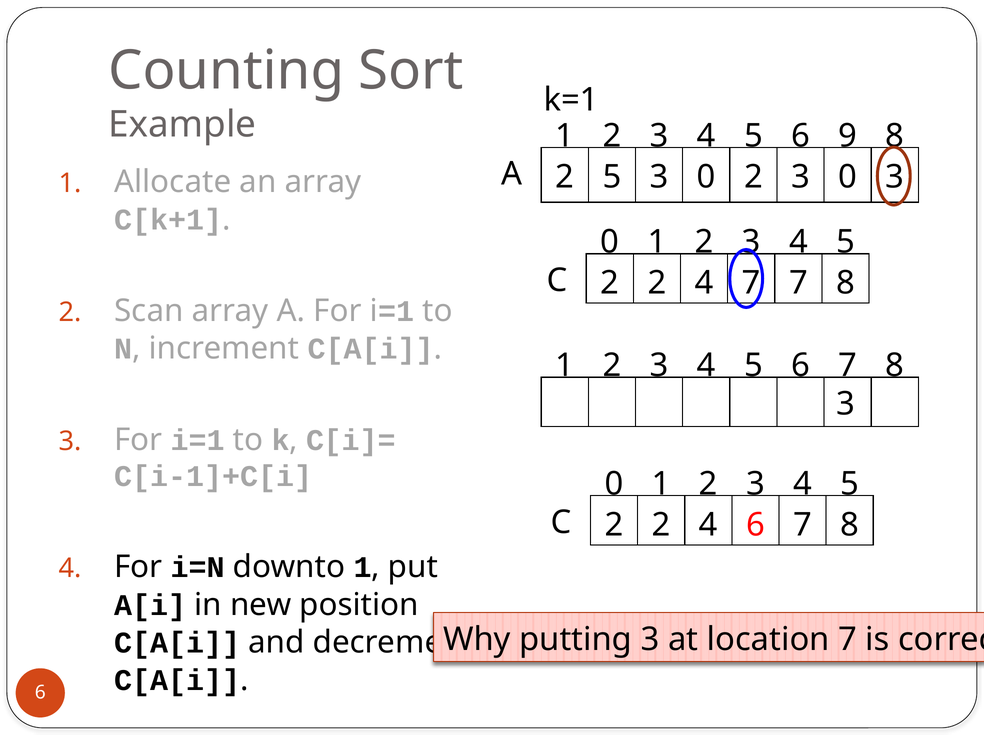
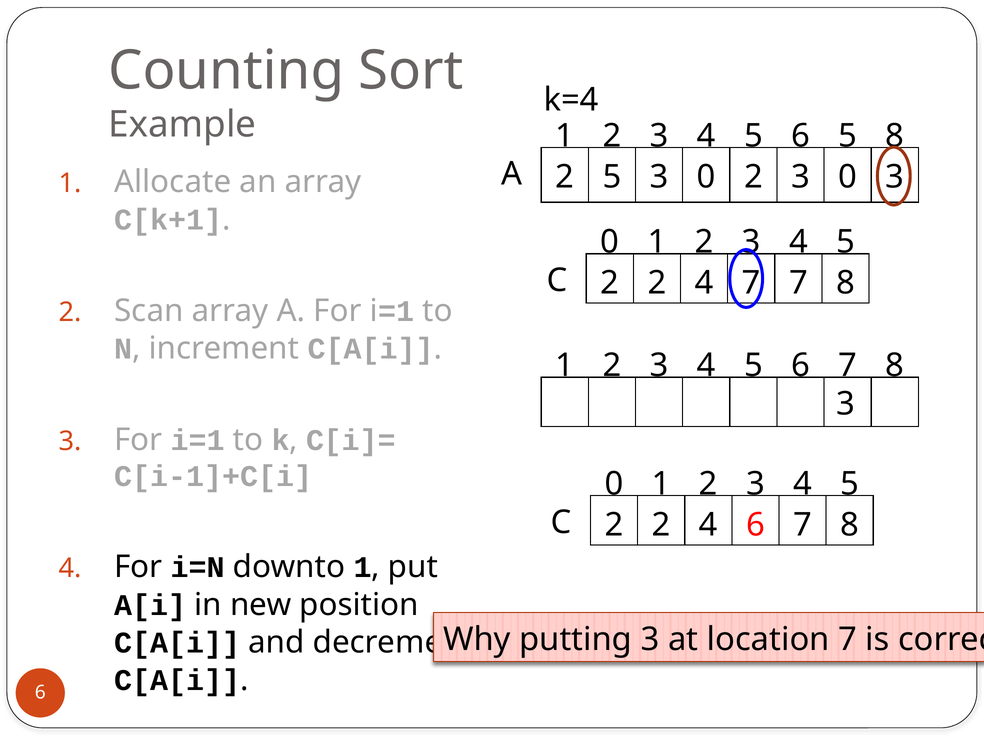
k=1: k=1 -> k=4
6 9: 9 -> 5
